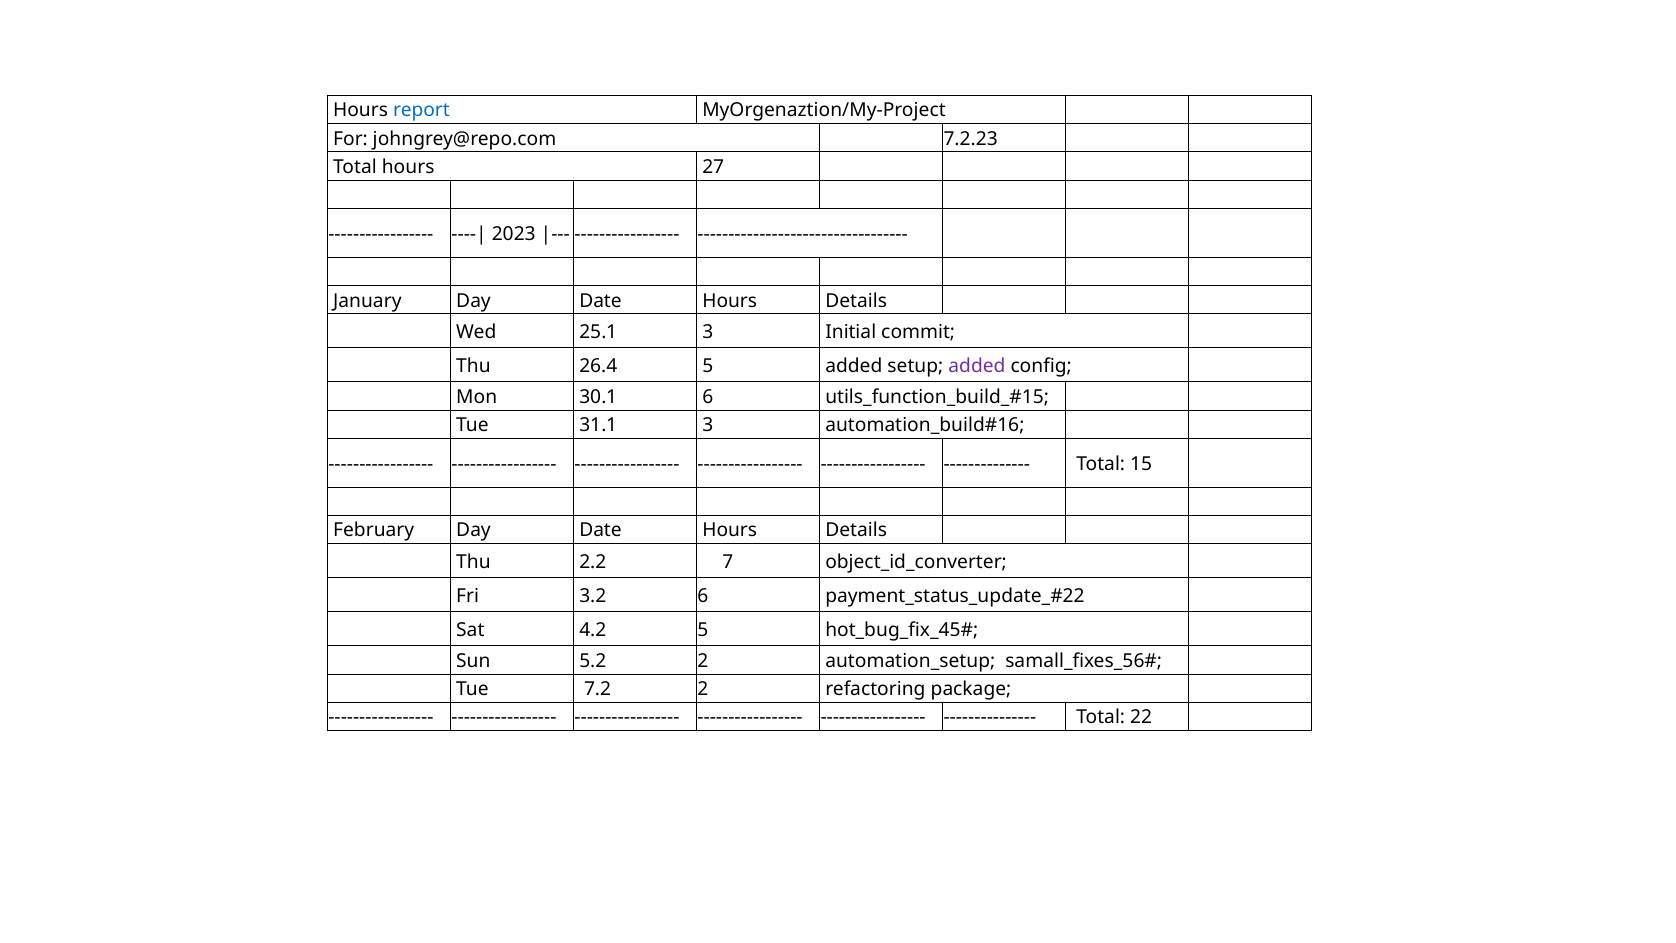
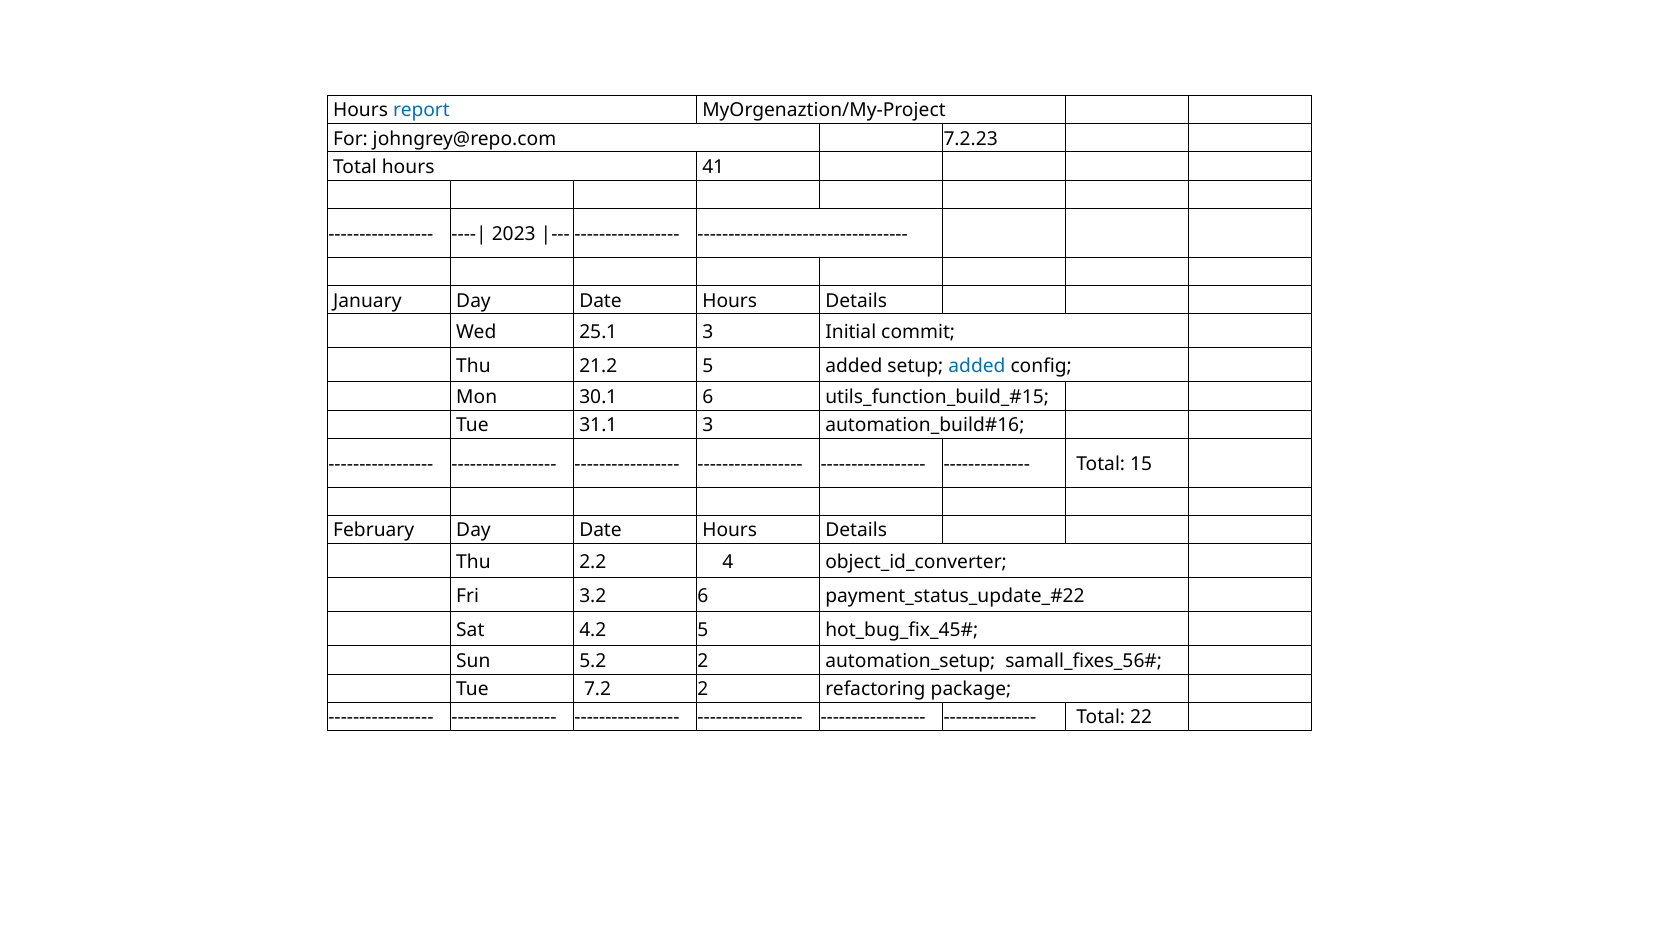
27: 27 -> 41
26.4: 26.4 -> 21.2
added at (977, 366) colour: purple -> blue
7: 7 -> 4
